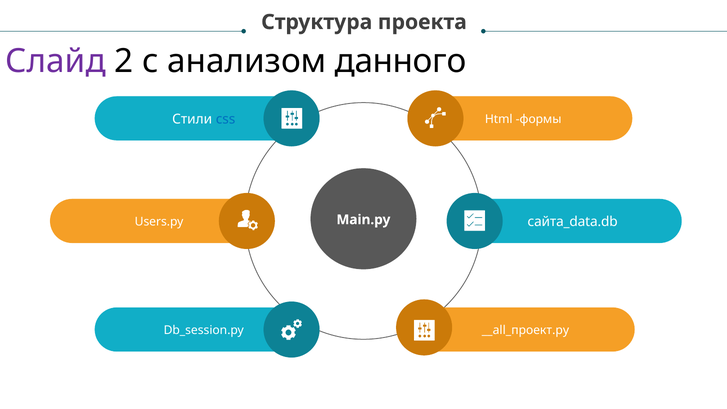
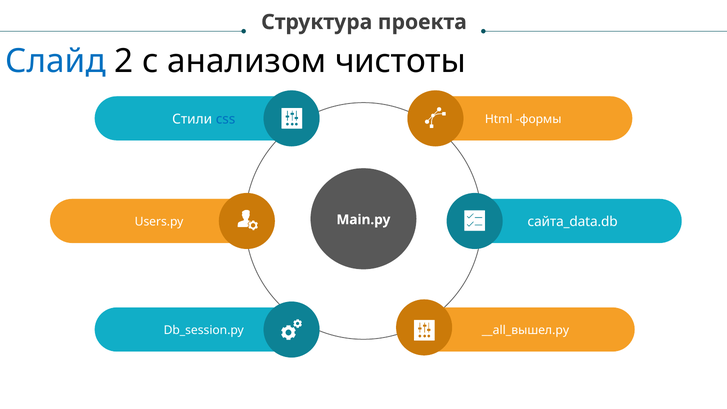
Слайд colour: purple -> blue
данного: данного -> чистоты
__all_проект.py: __all_проект.py -> __all_вышел.py
